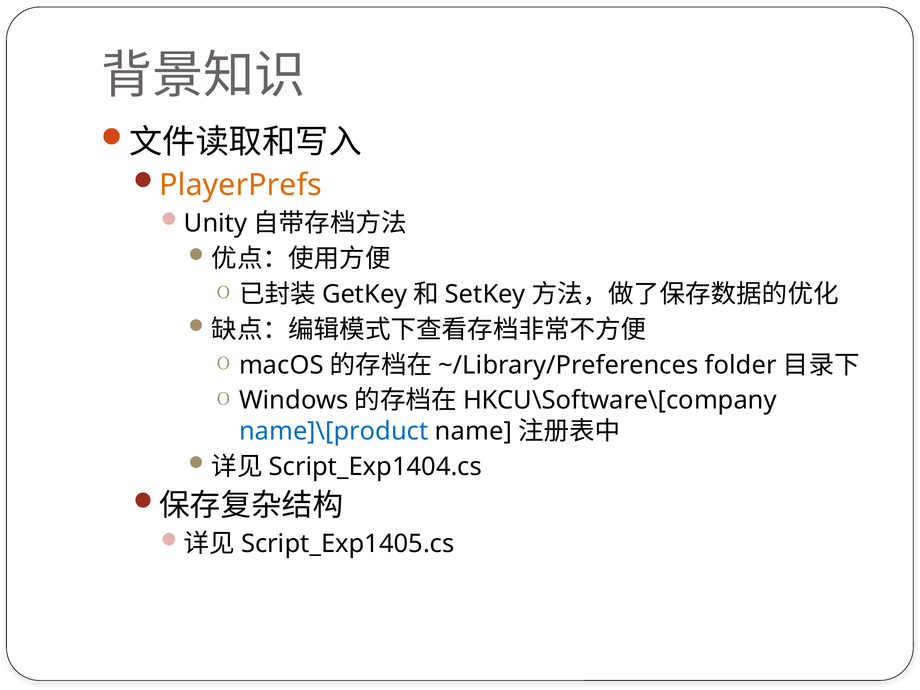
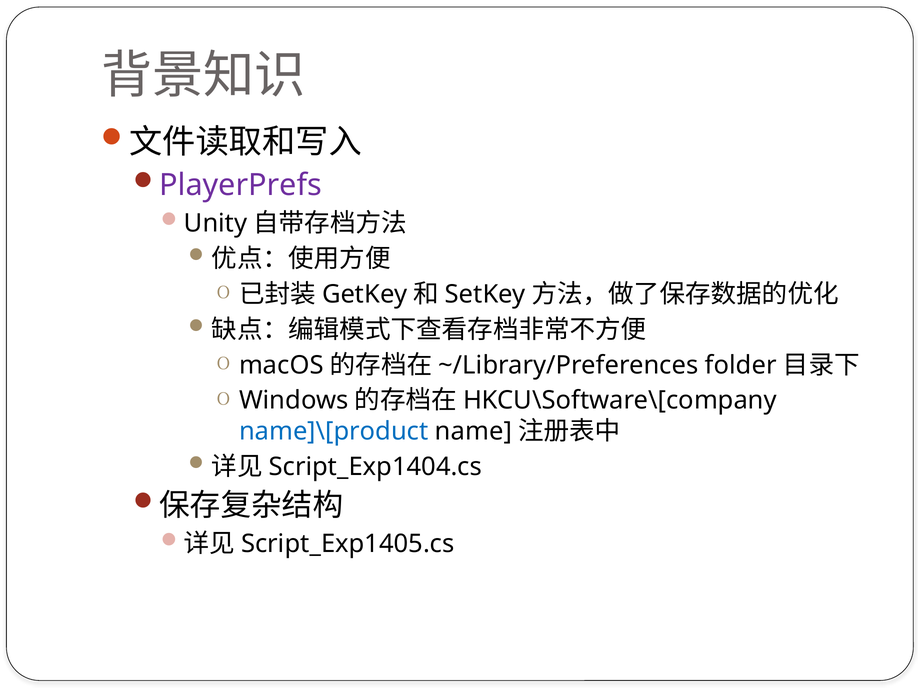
PlayerPrefs colour: orange -> purple
